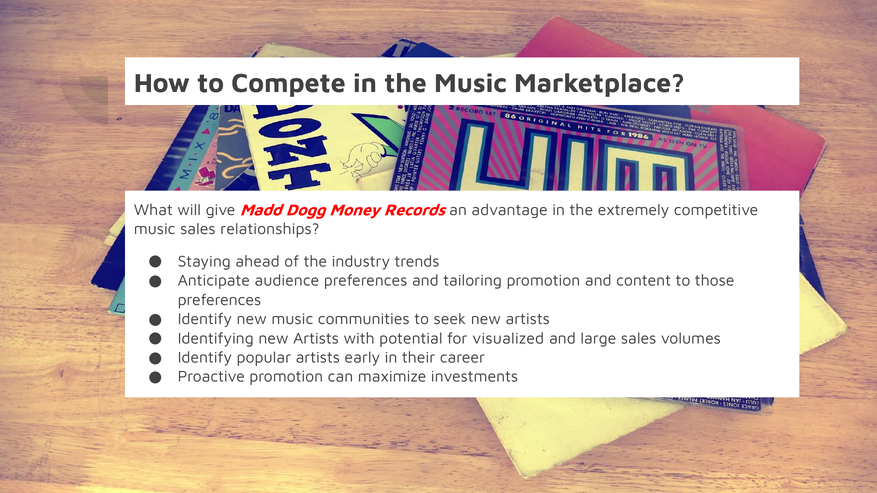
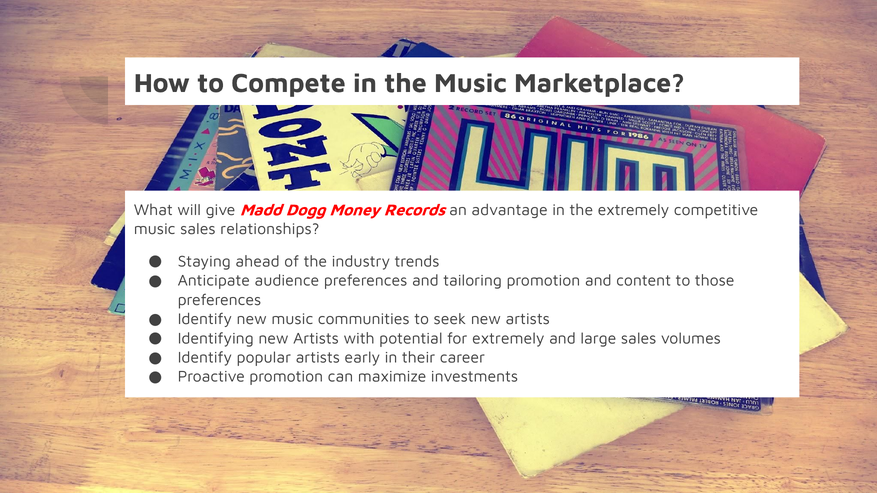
for visualized: visualized -> extremely
